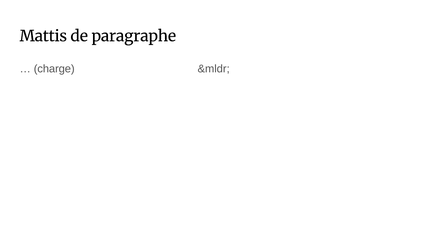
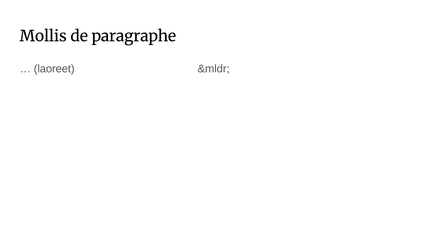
Mattis: Mattis -> Mollis
charge: charge -> laoreet
